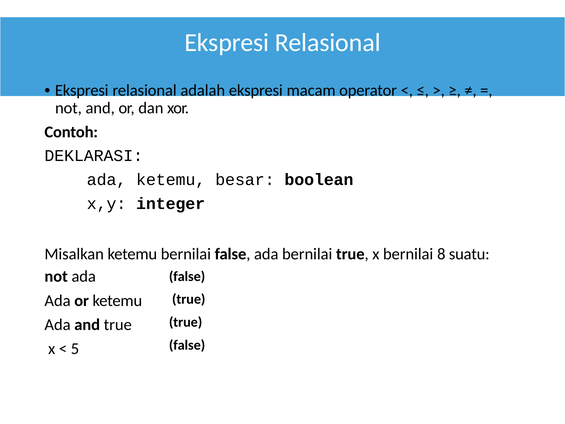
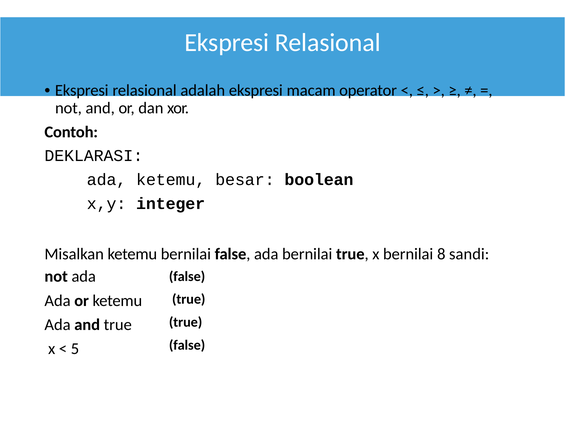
suatu: suatu -> sandi
